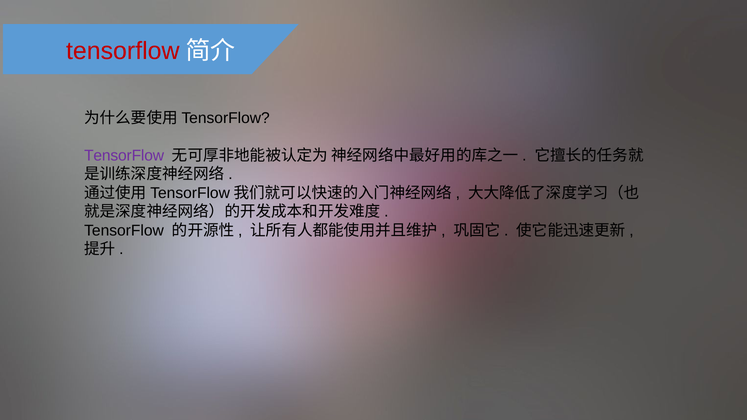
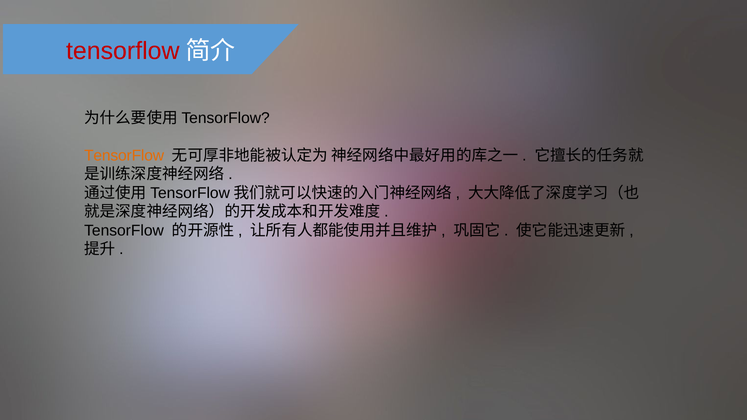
TensorFlow at (124, 156) colour: purple -> orange
